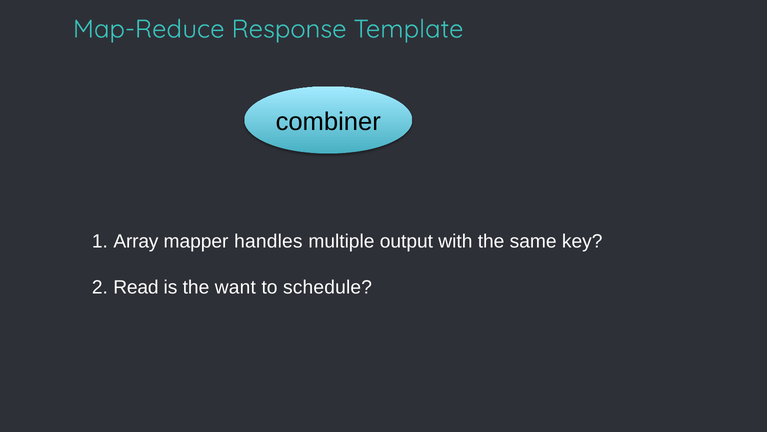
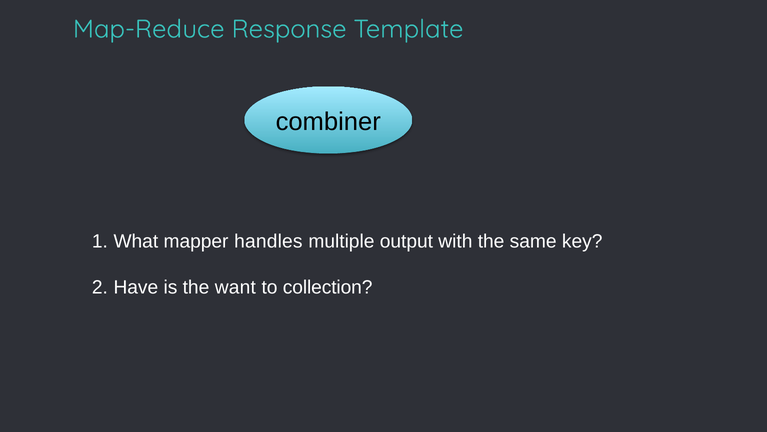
Array: Array -> What
Read: Read -> Have
schedule: schedule -> collection
